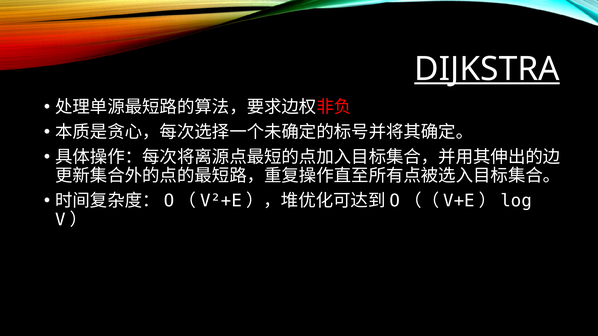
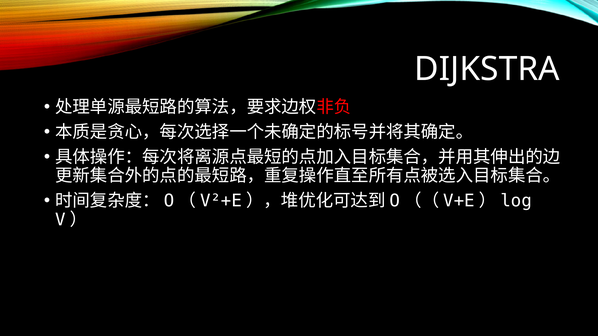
DIJKSTRA underline: present -> none
